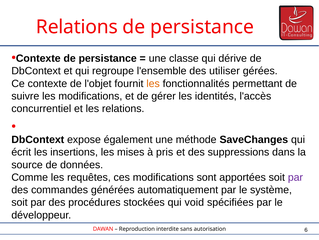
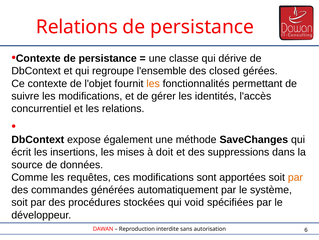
utiliser: utiliser -> closed
pris: pris -> doit
par at (295, 177) colour: purple -> orange
